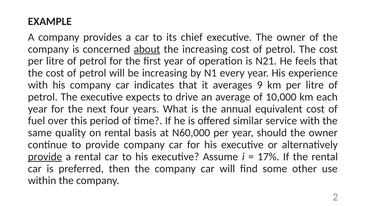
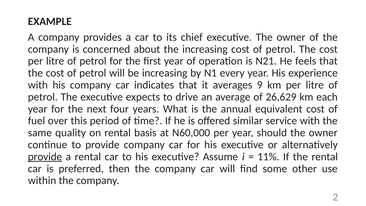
about underline: present -> none
10,000: 10,000 -> 26,629
17%: 17% -> 11%
